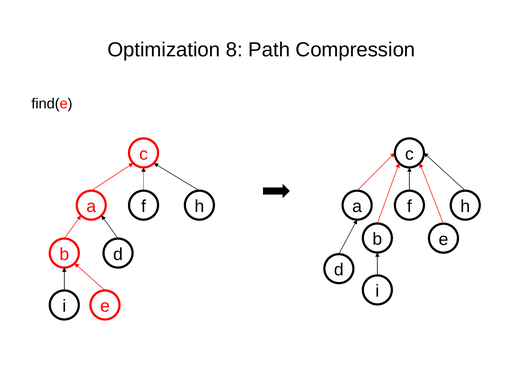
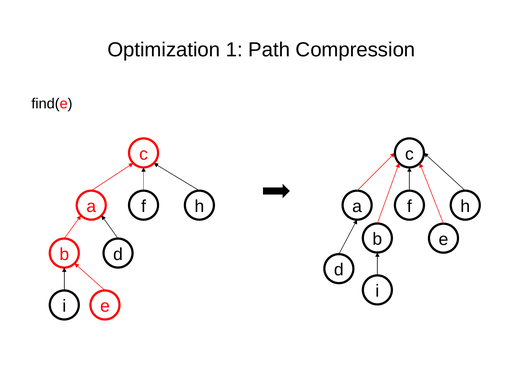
8: 8 -> 1
